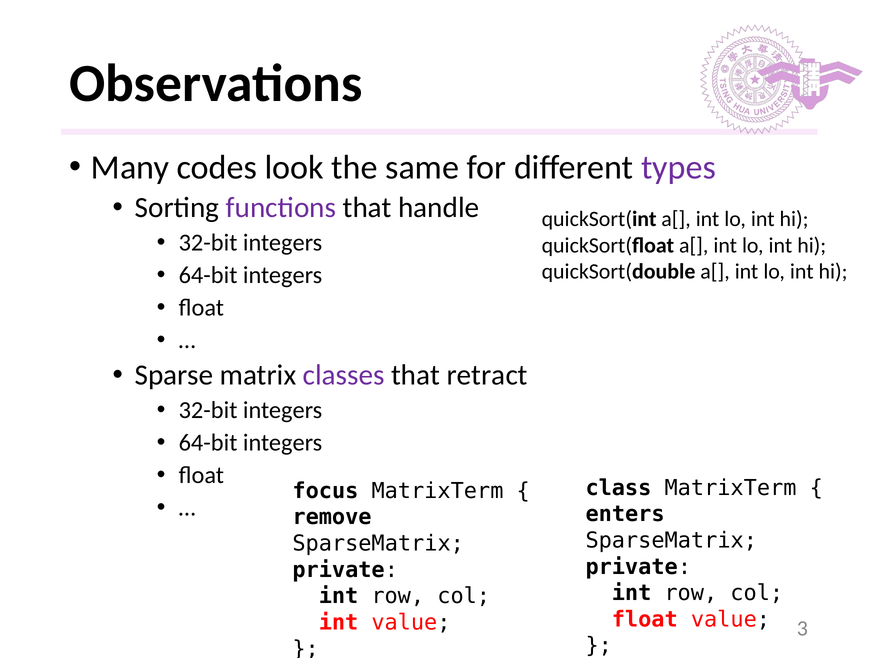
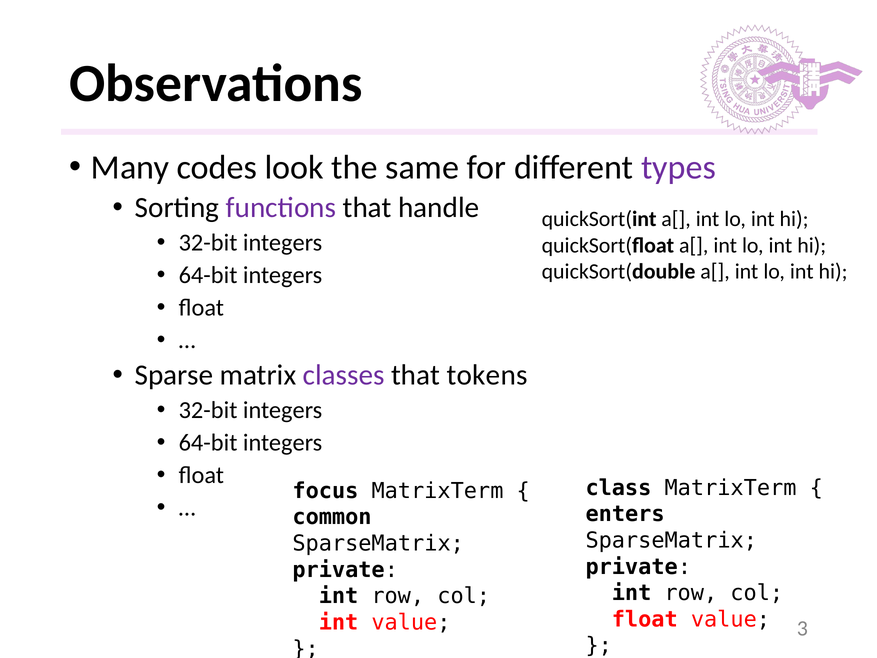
retract: retract -> tokens
remove: remove -> common
